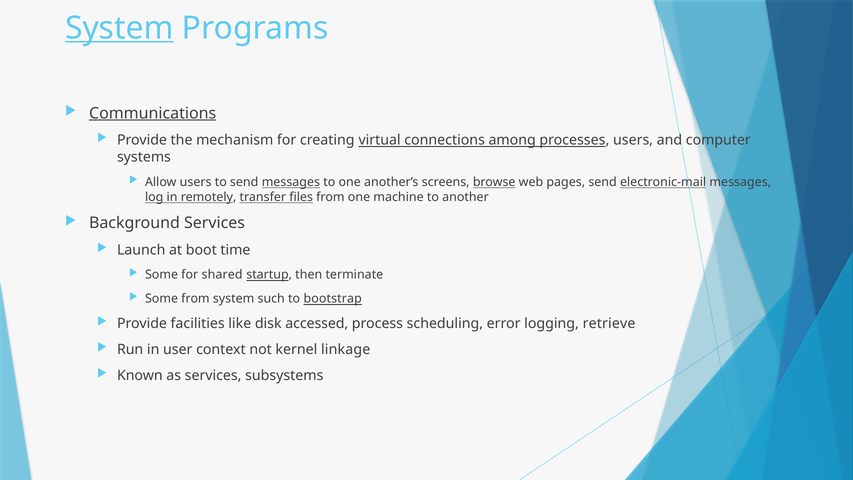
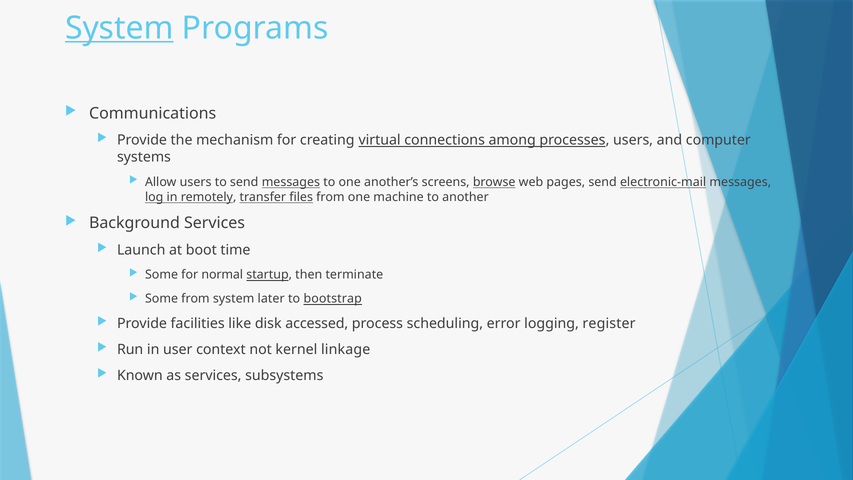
Communications underline: present -> none
shared: shared -> normal
such: such -> later
retrieve: retrieve -> register
